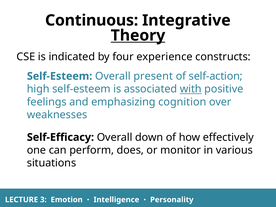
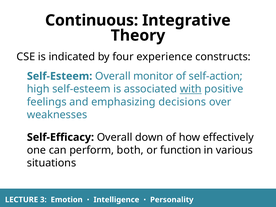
Theory underline: present -> none
present: present -> monitor
cognition: cognition -> decisions
does: does -> both
monitor: monitor -> function
